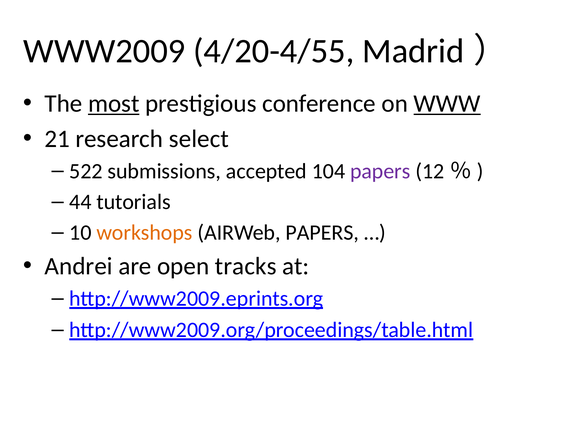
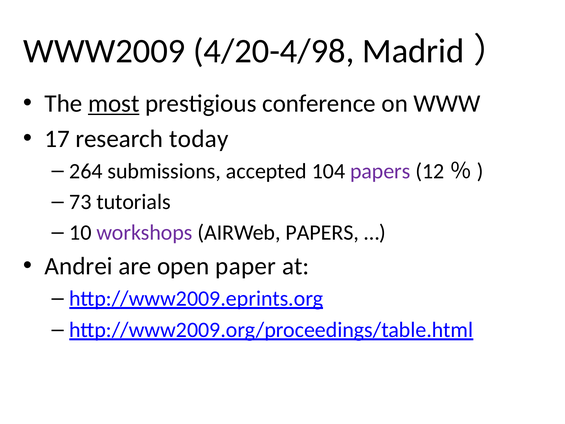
4/20-4/55: 4/20-4/55 -> 4/20-4/98
WWW underline: present -> none
21: 21 -> 17
select: select -> today
522: 522 -> 264
44: 44 -> 73
workshops colour: orange -> purple
tracks: tracks -> paper
